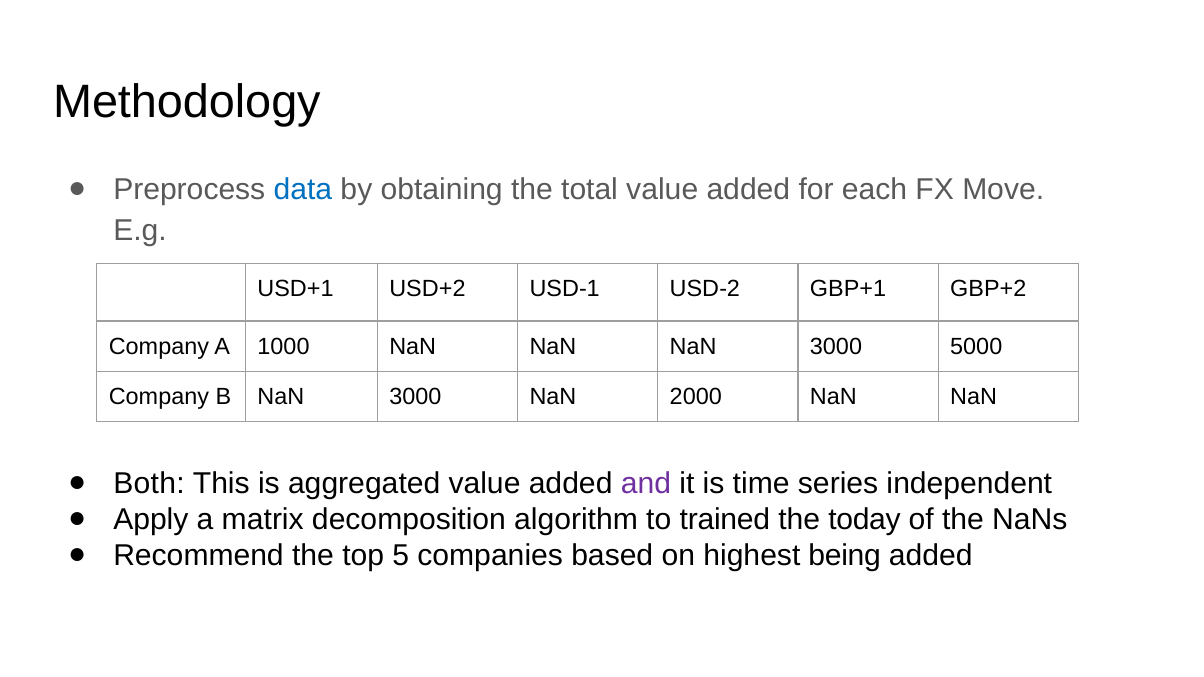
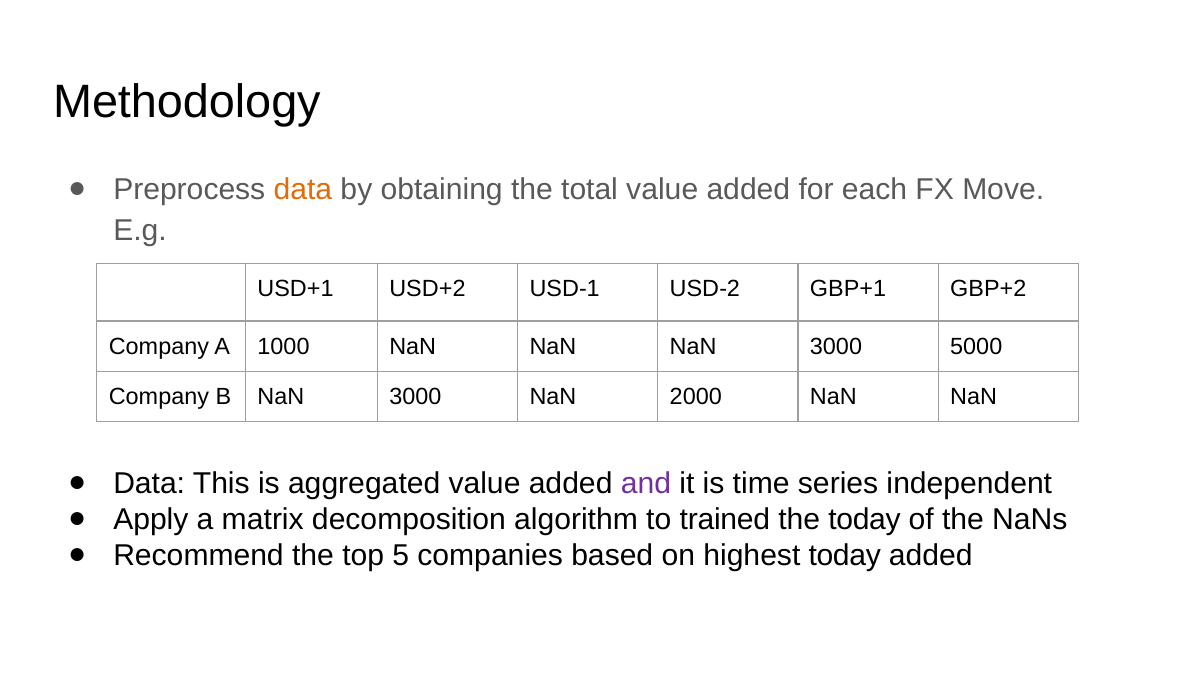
data at (303, 189) colour: blue -> orange
Both at (149, 484): Both -> Data
highest being: being -> today
